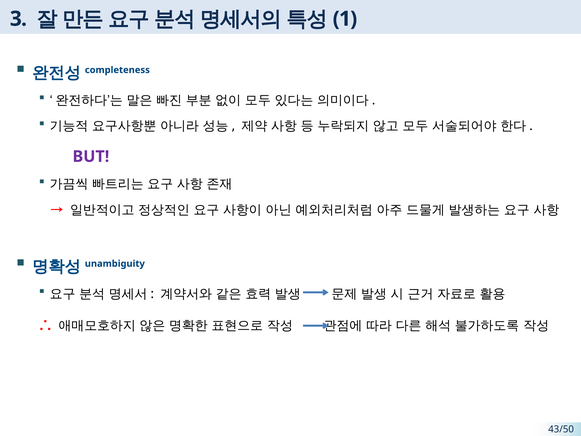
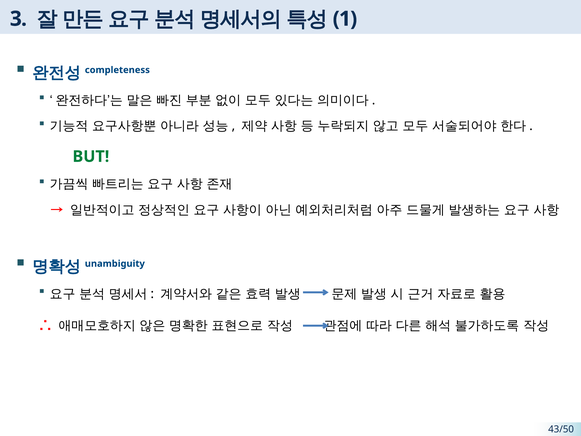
BUT colour: purple -> green
